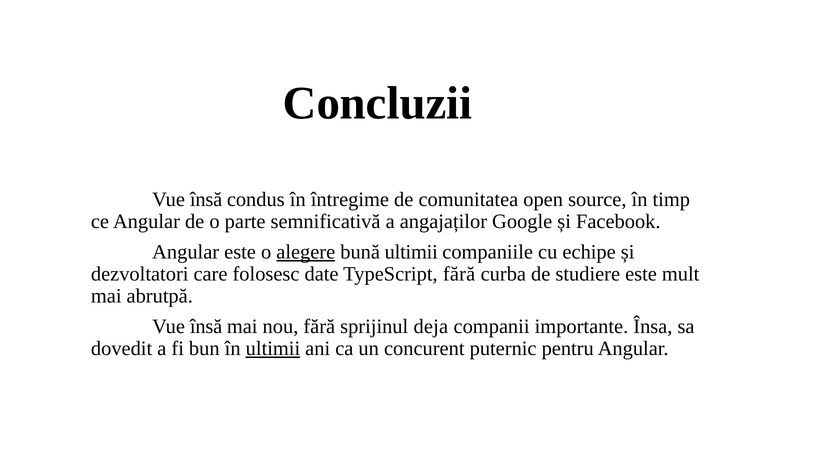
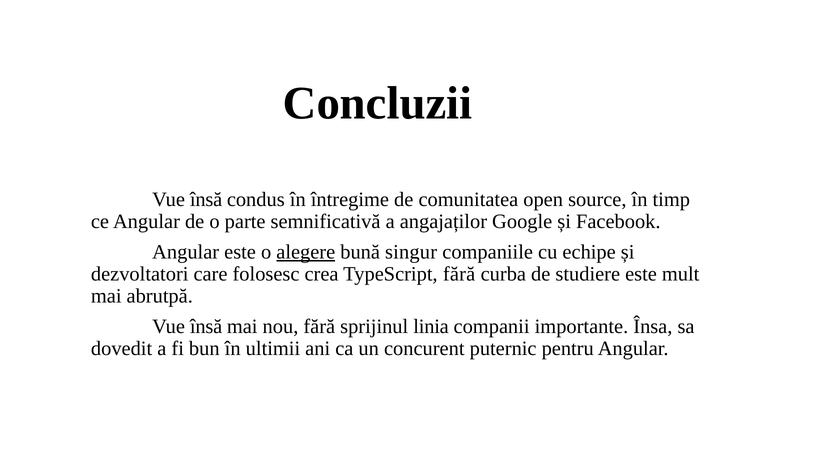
bună ultimii: ultimii -> singur
date: date -> crea
deja: deja -> linia
ultimii at (273, 349) underline: present -> none
